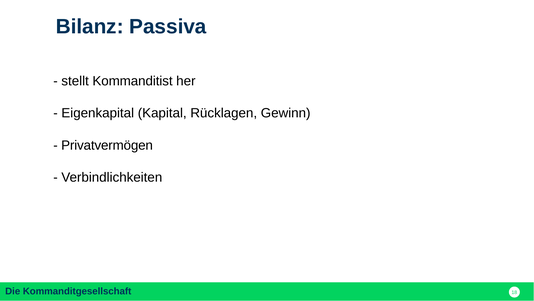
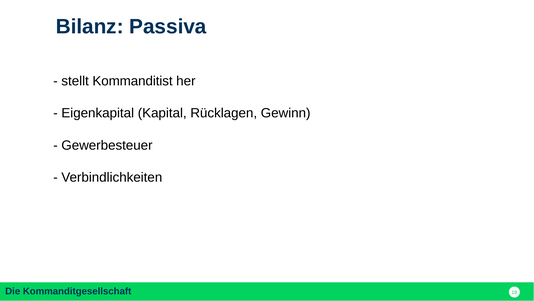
Privatvermögen: Privatvermögen -> Gewerbesteuer
